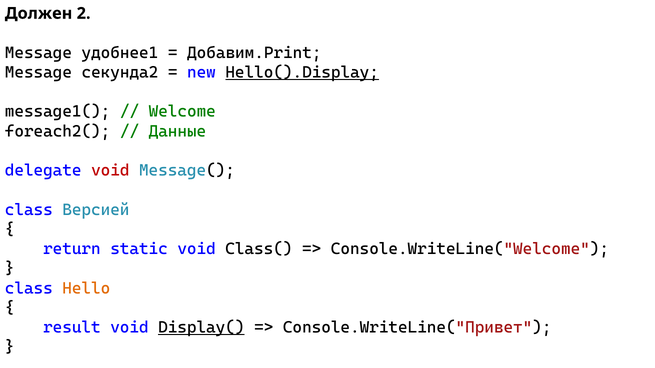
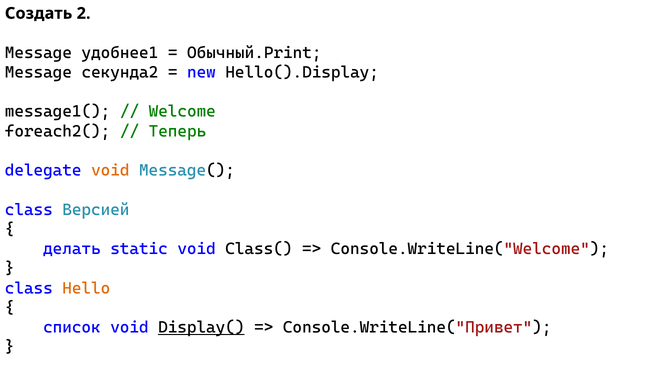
Должен: Должен -> Создать
Добавим.Print: Добавим.Print -> Обычный.Print
Hello().Display underline: present -> none
Данные: Данные -> Теперь
void at (110, 171) colour: red -> orange
return: return -> делать
result: result -> список
